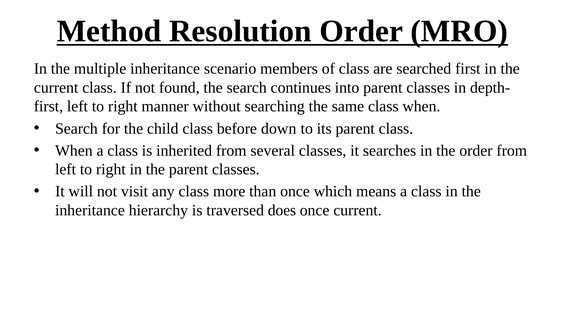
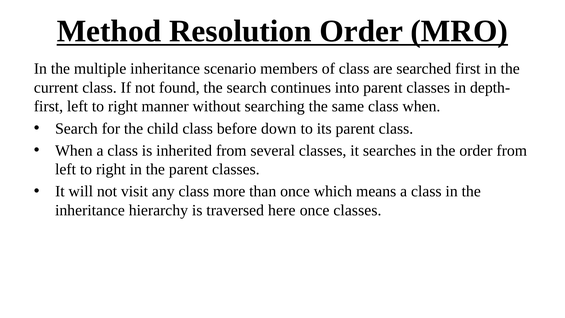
does: does -> here
once current: current -> classes
